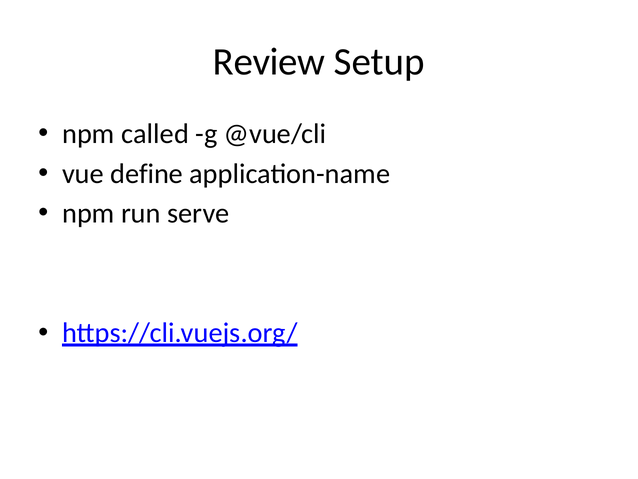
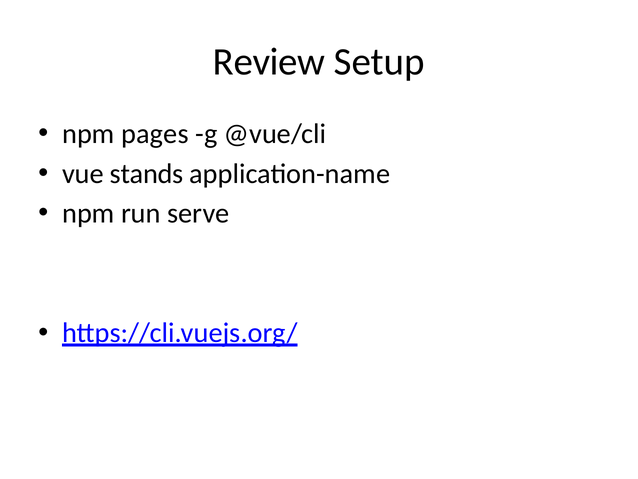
called: called -> pages
define: define -> stands
